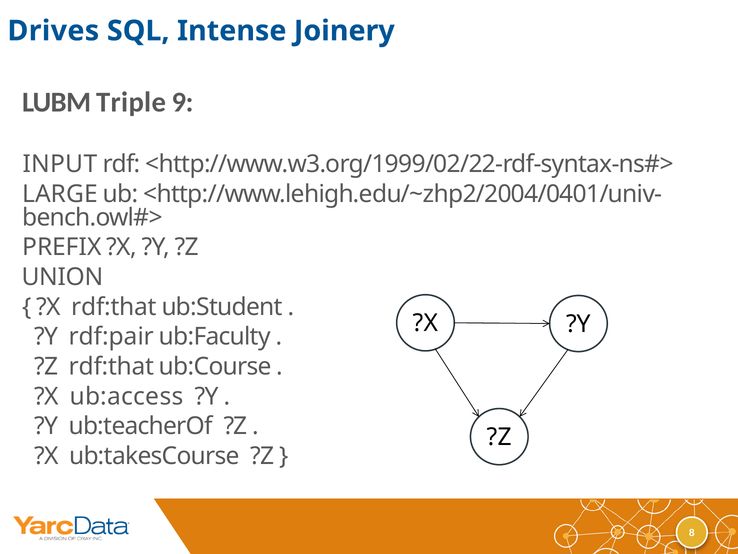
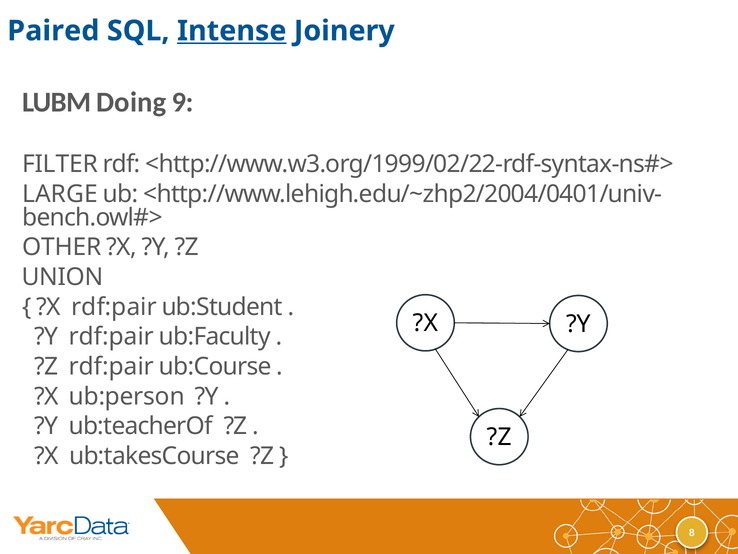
Drives: Drives -> Paired
Intense underline: none -> present
Triple: Triple -> Doing
INPUT: INPUT -> FILTER
PREFIX: PREFIX -> OTHER
?X rdf:that: rdf:that -> rdf:pair
?Z rdf:that: rdf:that -> rdf:pair
ub:access: ub:access -> ub:person
